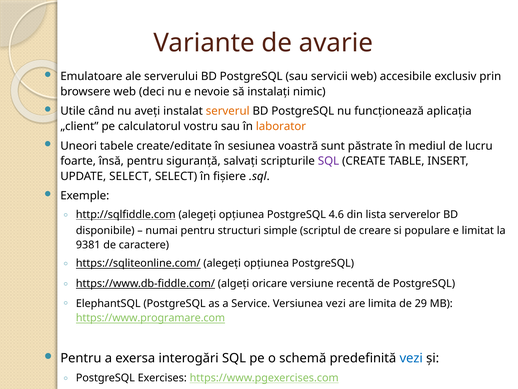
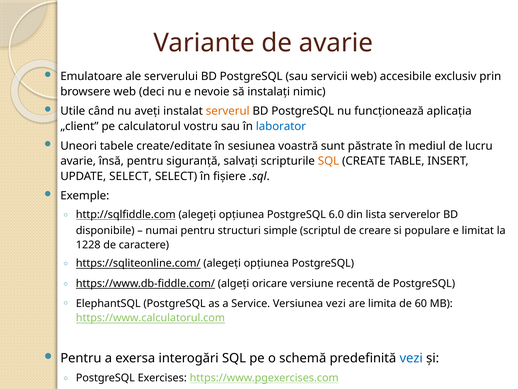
laborator colour: orange -> blue
foarte at (78, 161): foarte -> avarie
SQL at (329, 161) colour: purple -> orange
4.6: 4.6 -> 6.0
9381: 9381 -> 1228
29: 29 -> 60
https://www.programare.com: https://www.programare.com -> https://www.calculatorul.com
